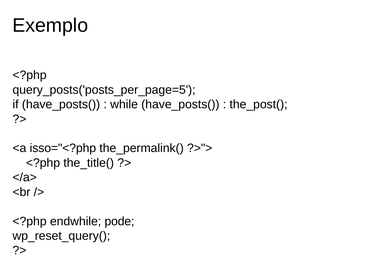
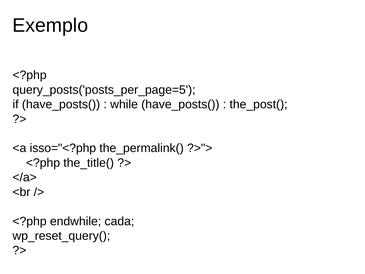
pode: pode -> cada
